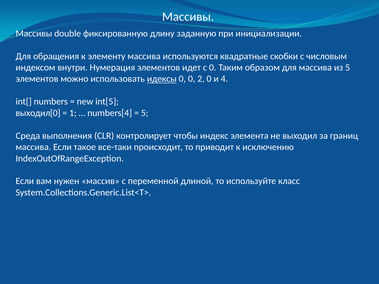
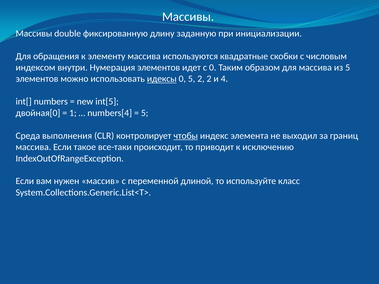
0 0: 0 -> 5
2 0: 0 -> 2
выходил[0: выходил[0 -> двойная[0
чтобы underline: none -> present
